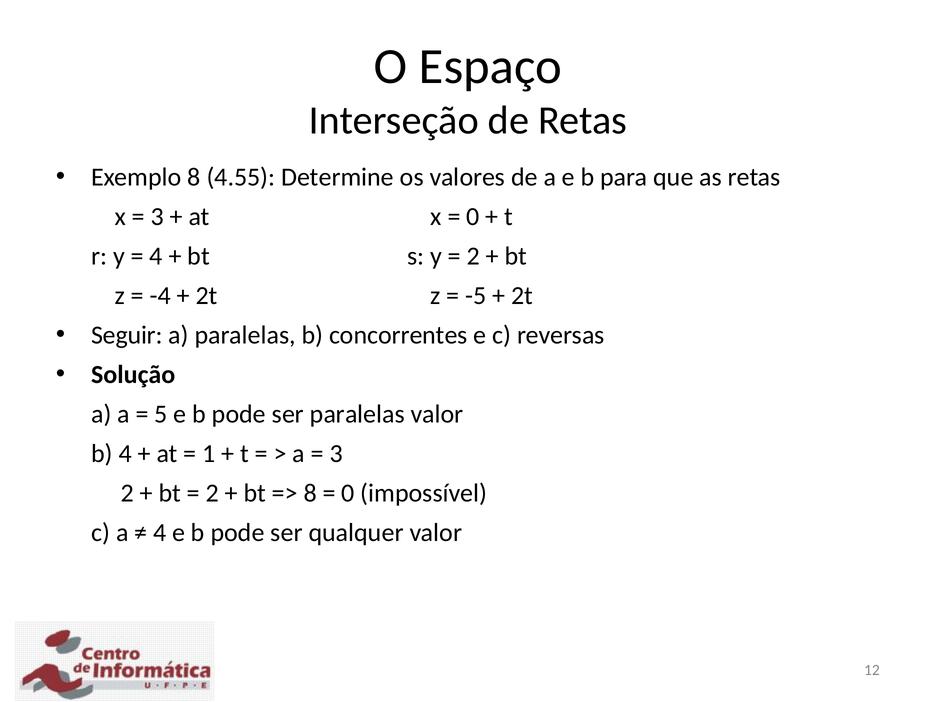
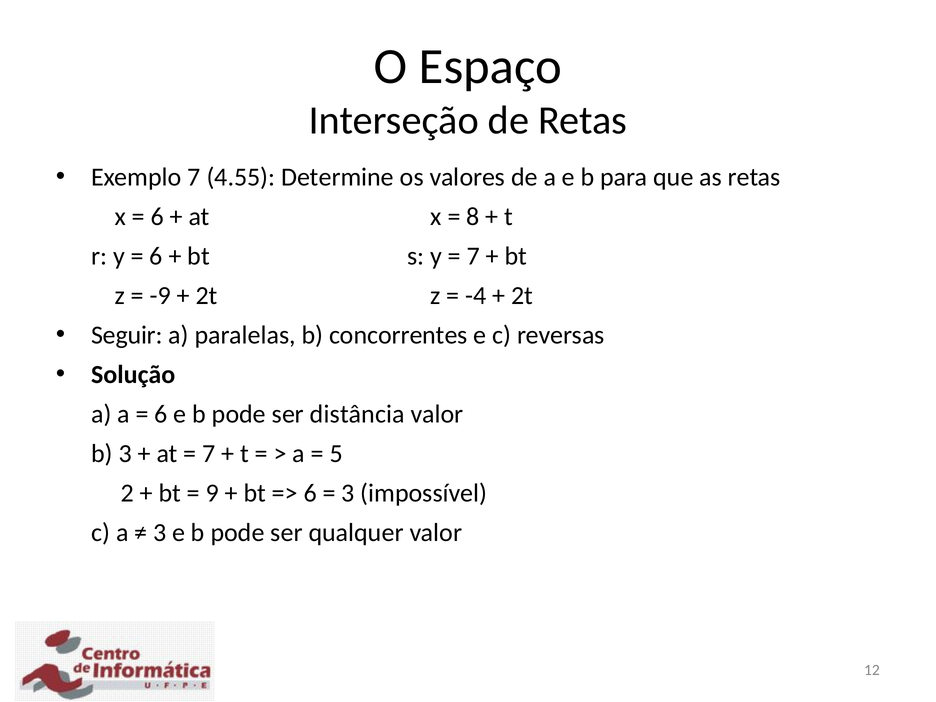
Exemplo 8: 8 -> 7
3 at (157, 217): 3 -> 6
0 at (473, 217): 0 -> 8
4 at (156, 256): 4 -> 6
2 at (473, 256): 2 -> 7
-4: -4 -> -9
-5: -5 -> -4
5 at (161, 414): 5 -> 6
ser paralelas: paralelas -> distância
b 4: 4 -> 3
1 at (209, 454): 1 -> 7
3 at (336, 454): 3 -> 5
2 at (212, 493): 2 -> 9
8 at (310, 493): 8 -> 6
0 at (348, 493): 0 -> 3
4 at (160, 533): 4 -> 3
